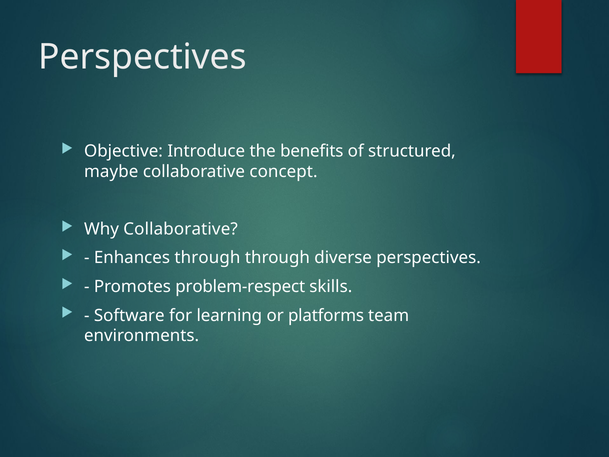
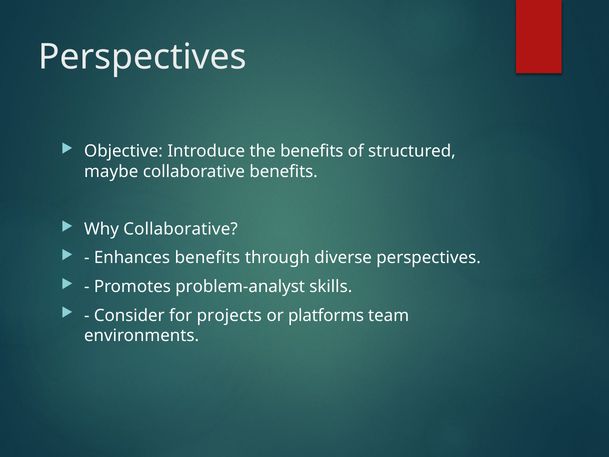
collaborative concept: concept -> benefits
Enhances through: through -> benefits
problem-respect: problem-respect -> problem-analyst
Software: Software -> Consider
learning: learning -> projects
